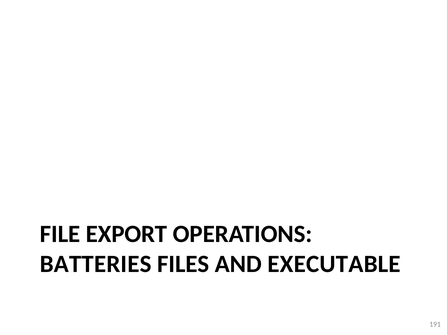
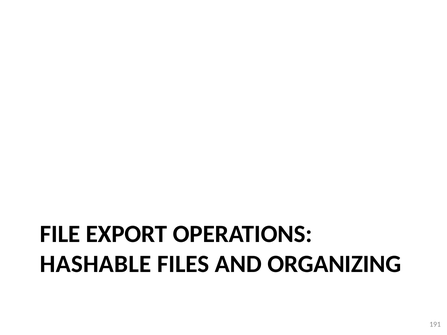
BATTERIES: BATTERIES -> HASHABLE
EXECUTABLE: EXECUTABLE -> ORGANIZING
